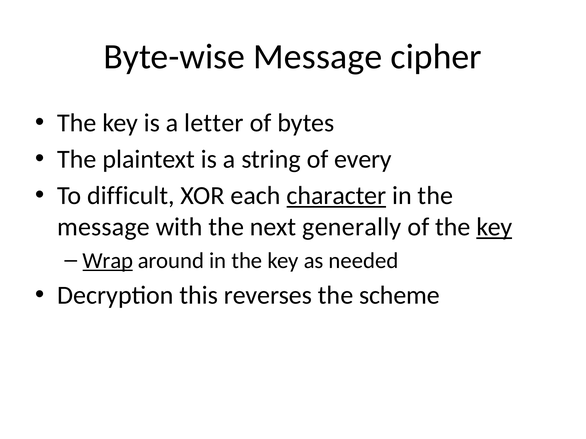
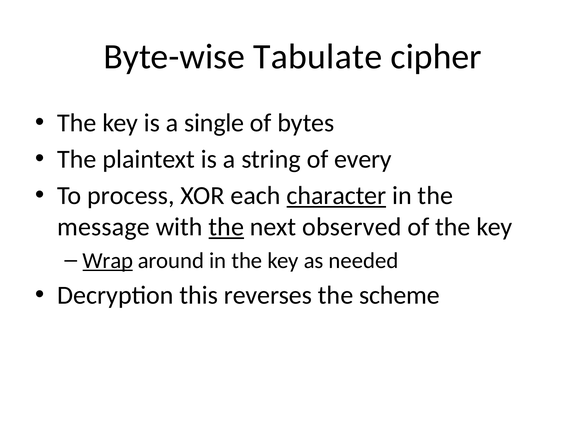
Byte-wise Message: Message -> Tabulate
letter: letter -> single
difficult: difficult -> process
the at (226, 227) underline: none -> present
generally: generally -> observed
key at (494, 227) underline: present -> none
